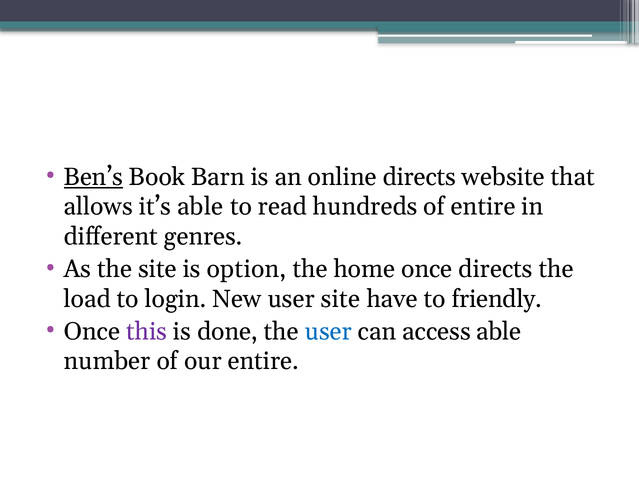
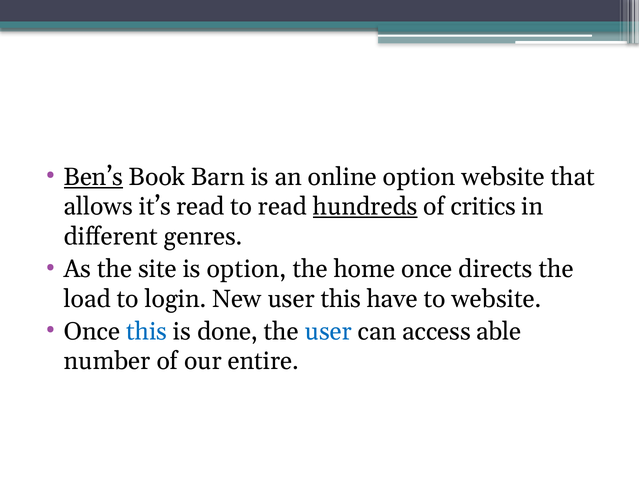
online directs: directs -> option
it’s able: able -> read
hundreds underline: none -> present
of entire: entire -> critics
user site: site -> this
to friendly: friendly -> website
this at (147, 331) colour: purple -> blue
